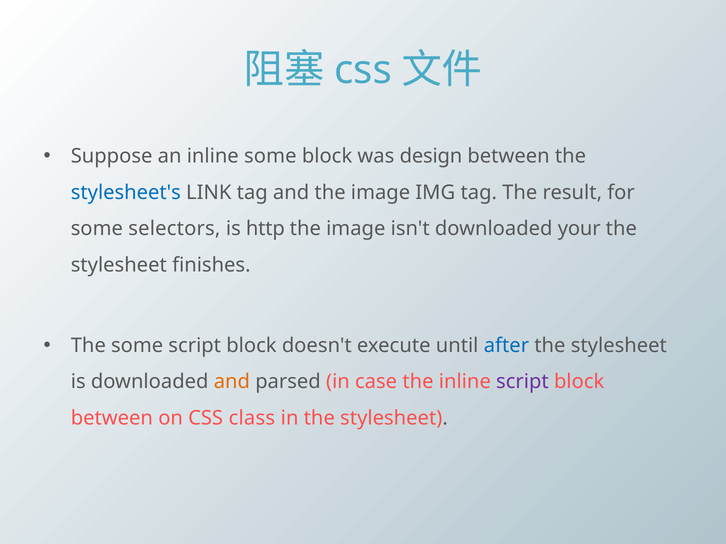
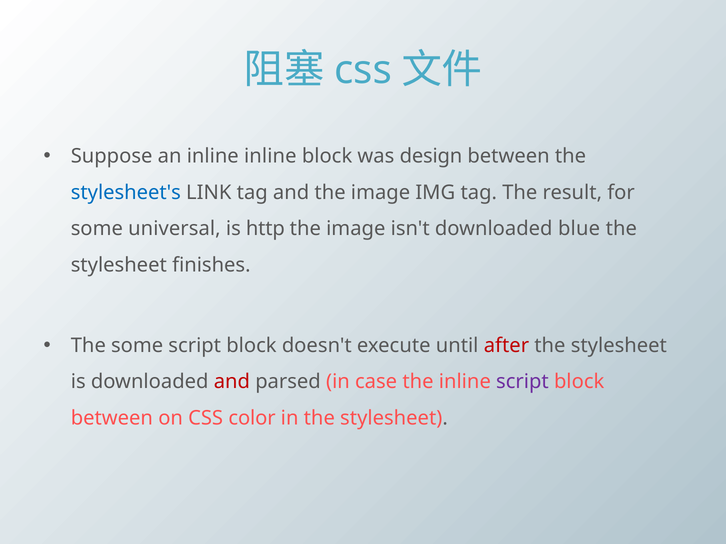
inline some: some -> inline
selectors: selectors -> universal
your: your -> blue
after colour: blue -> red
and at (232, 382) colour: orange -> red
class: class -> color
